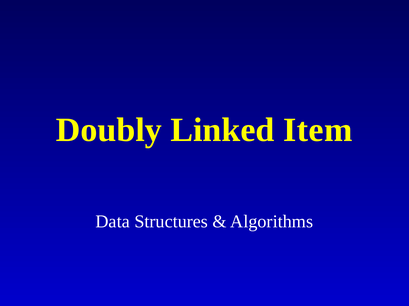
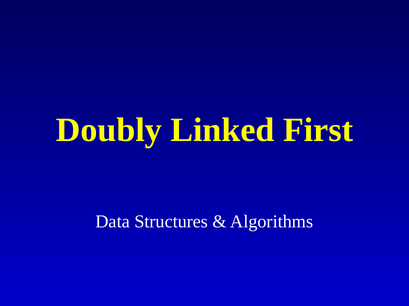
Item: Item -> First
